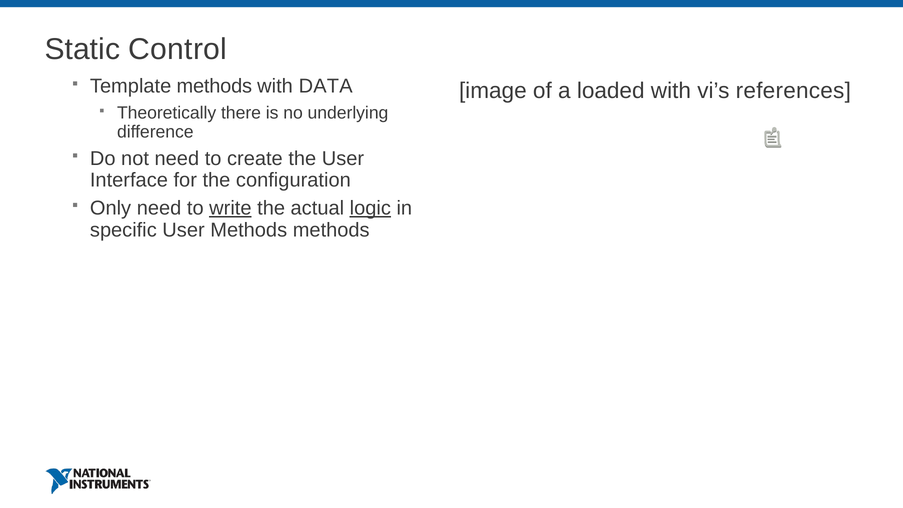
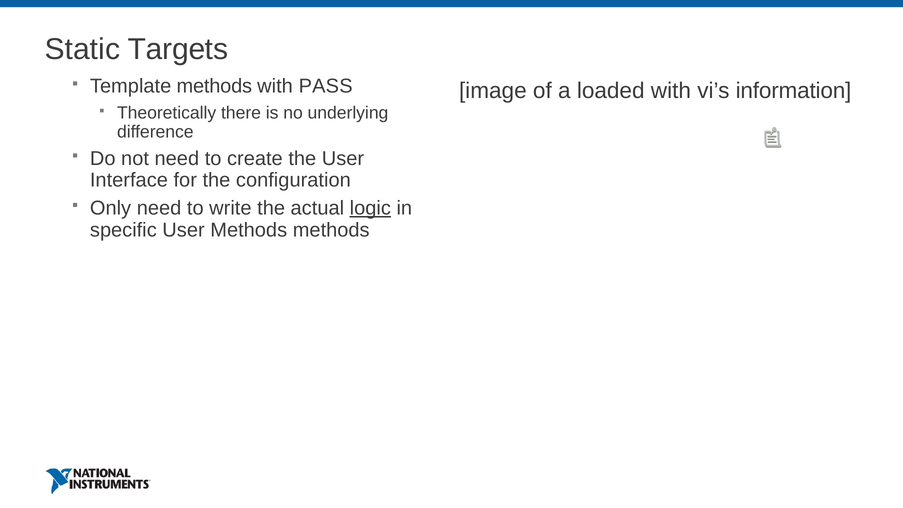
Control: Control -> Targets
DATA: DATA -> PASS
references: references -> information
write underline: present -> none
